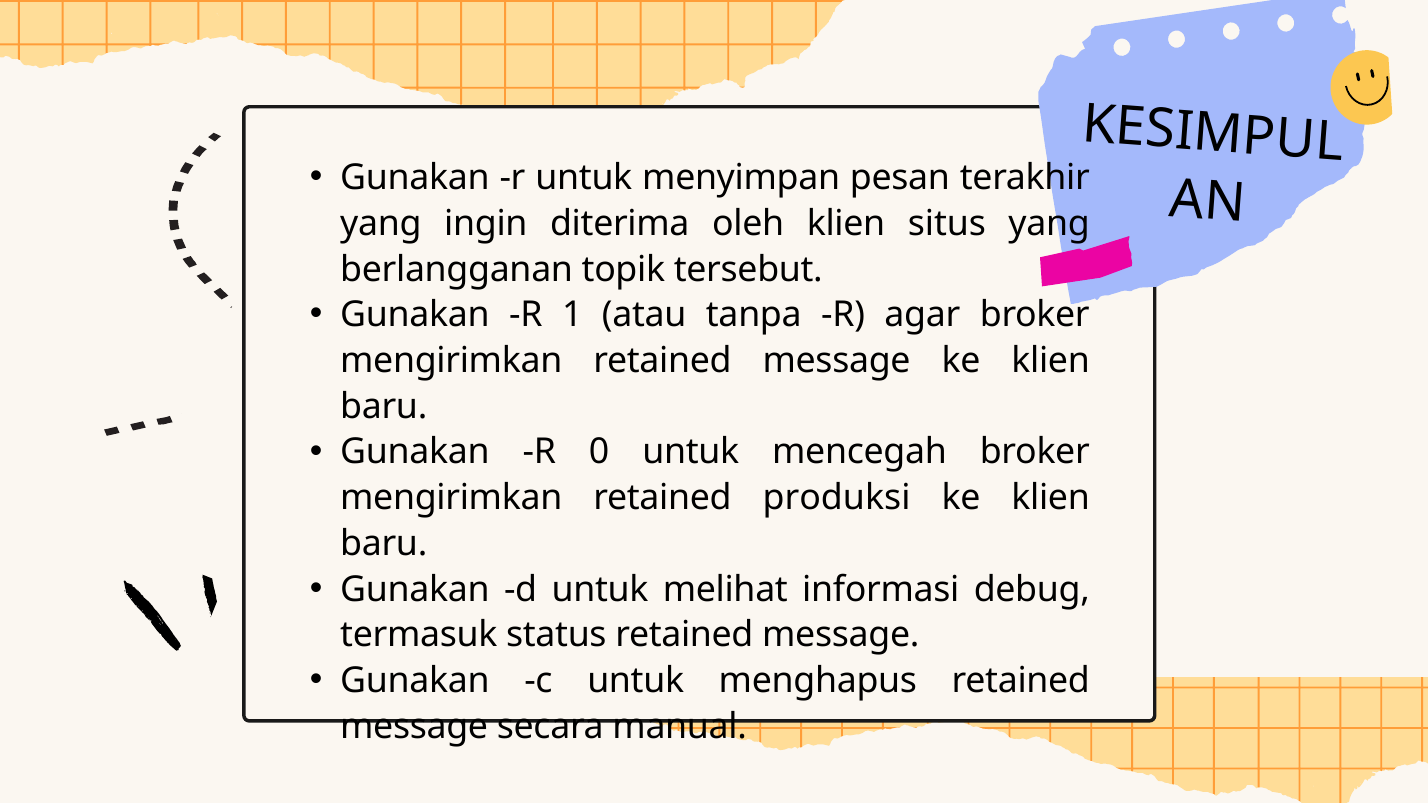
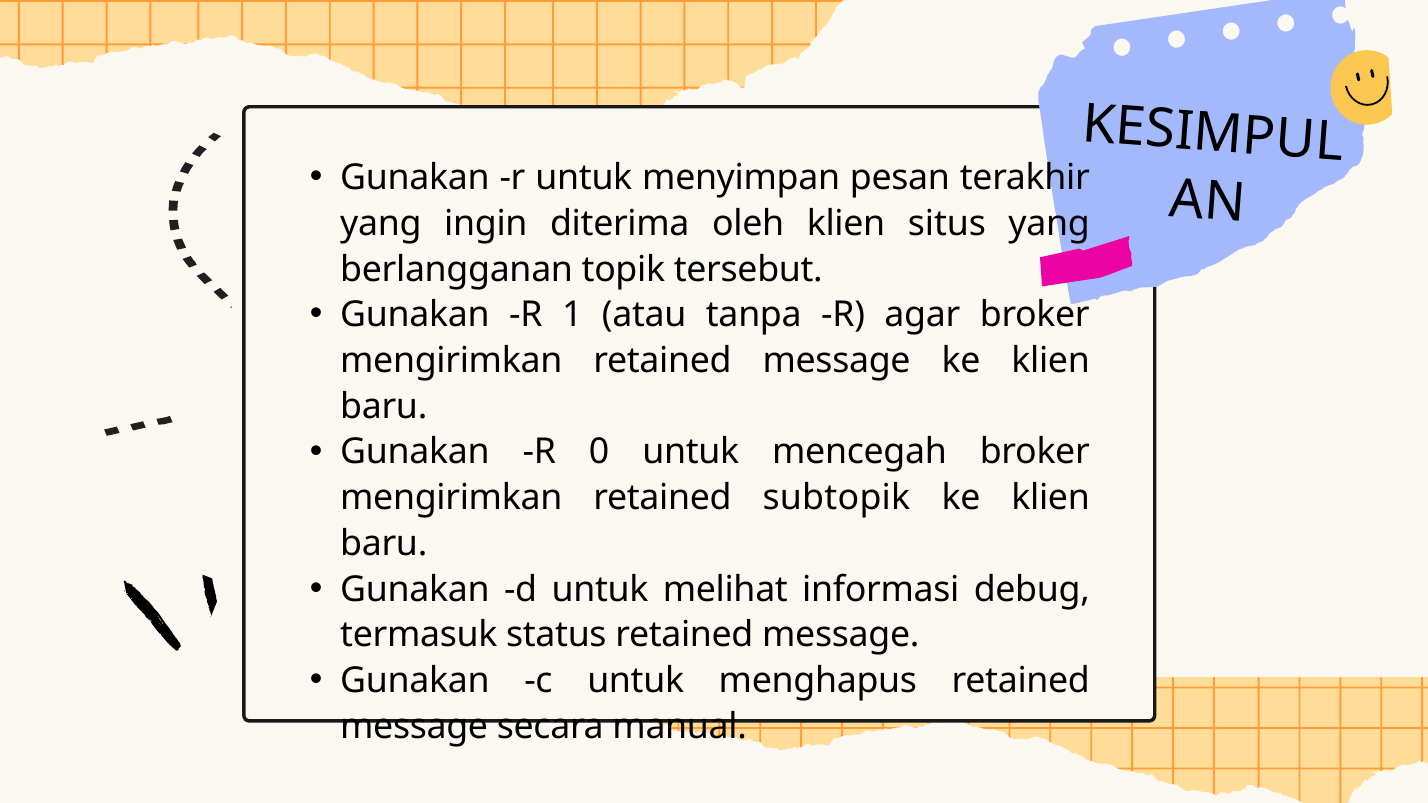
produksi: produksi -> subtopik
